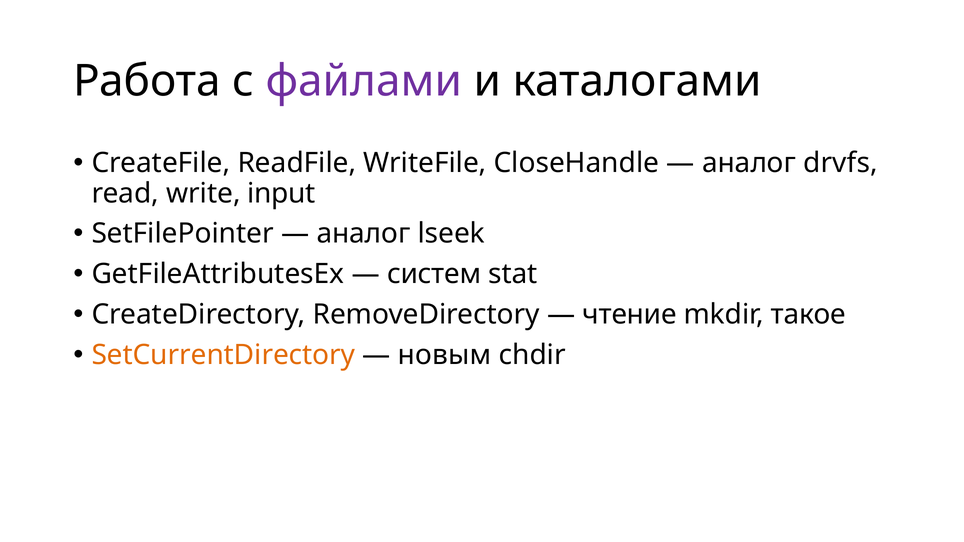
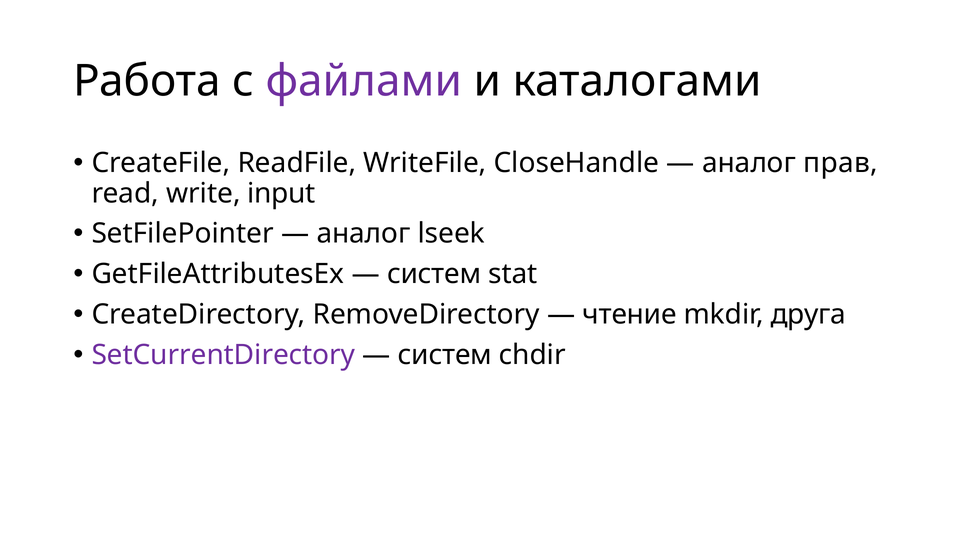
drvfs: drvfs -> прав
такое: такое -> друга
SetCurrentDirectory colour: orange -> purple
новым at (445, 355): новым -> систем
